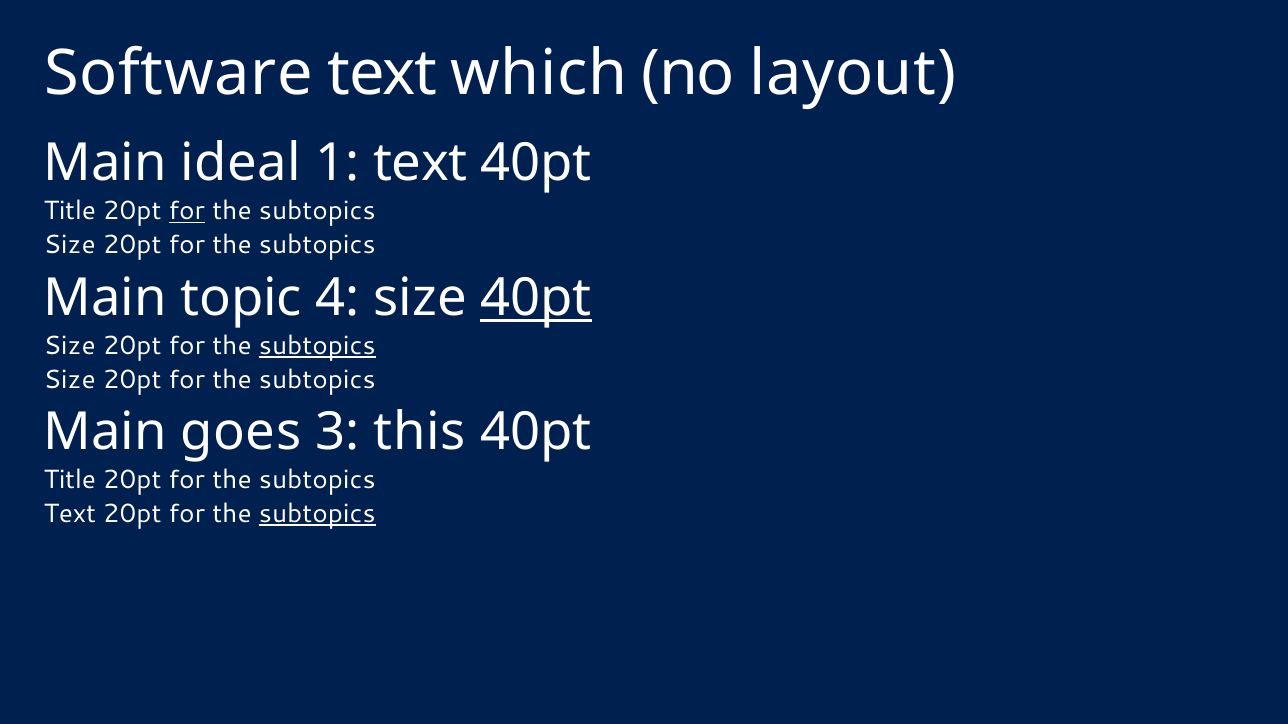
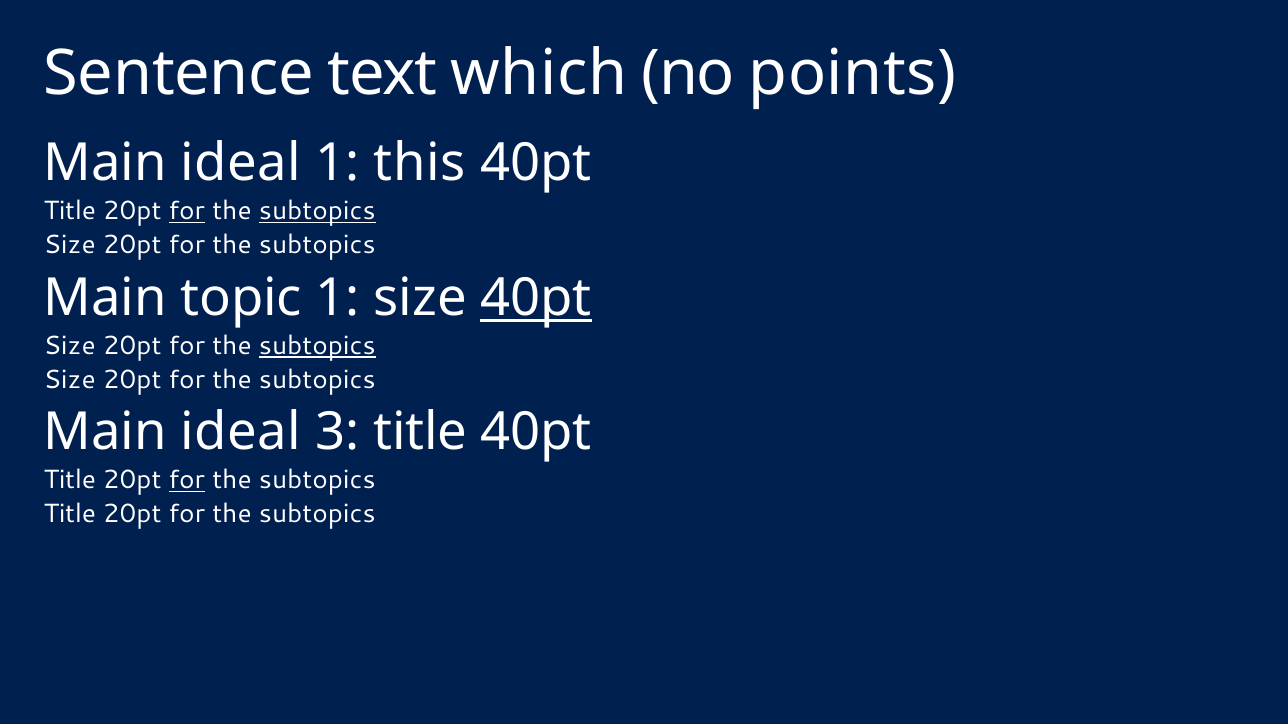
Software: Software -> Sentence
layout: layout -> points
1 text: text -> this
subtopics at (317, 211) underline: none -> present
topic 4: 4 -> 1
goes at (241, 433): goes -> ideal
3 this: this -> title
for at (187, 481) underline: none -> present
Text at (70, 514): Text -> Title
subtopics at (317, 514) underline: present -> none
